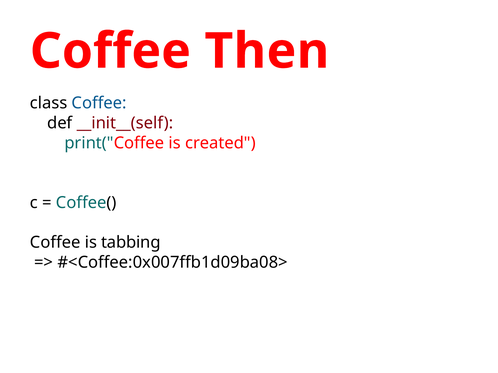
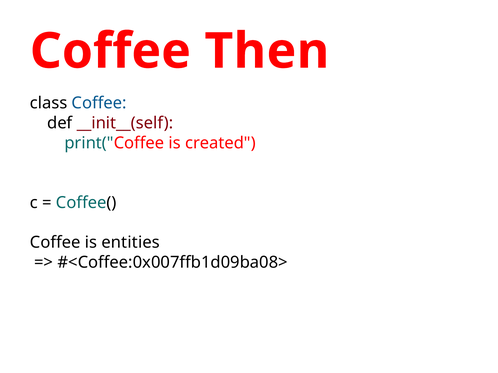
tabbing: tabbing -> entities
